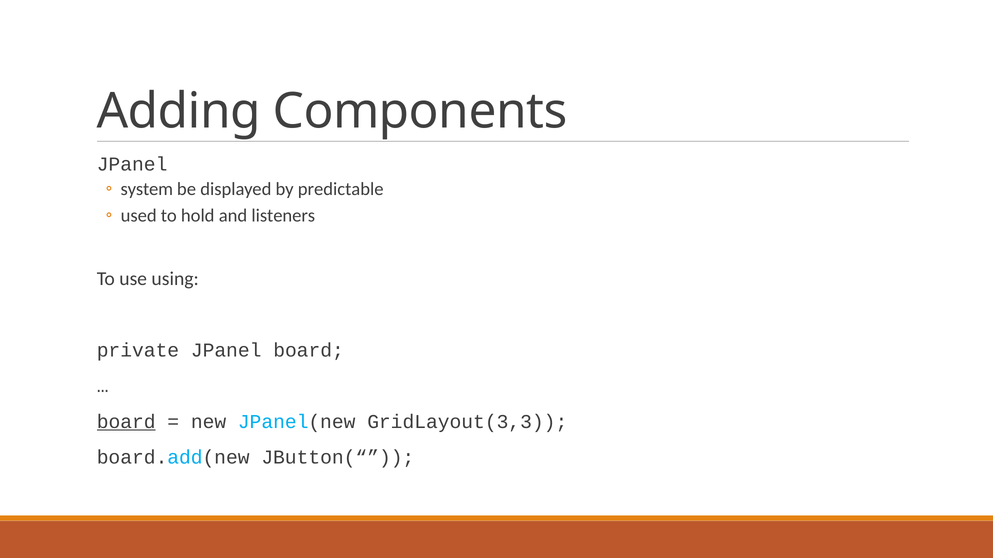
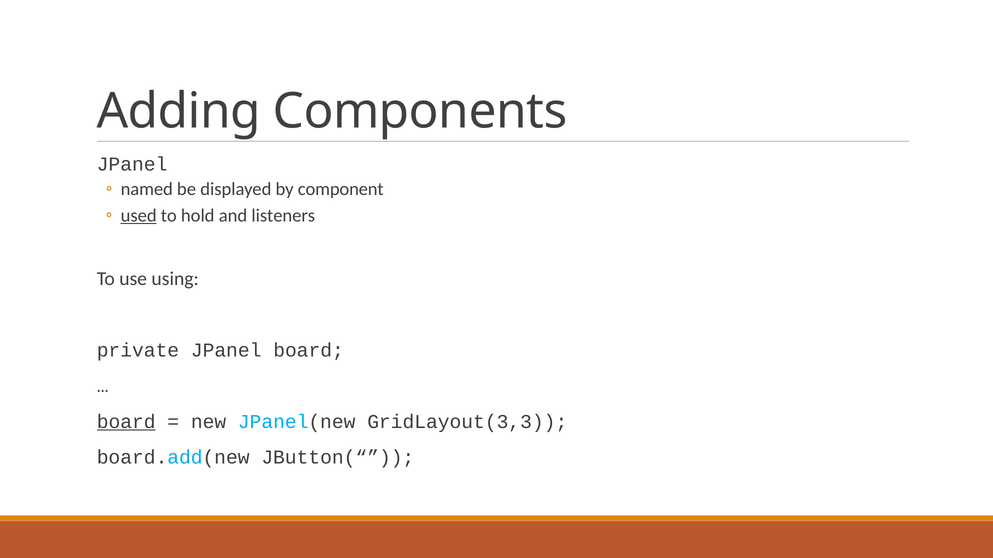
system: system -> named
predictable: predictable -> component
used underline: none -> present
